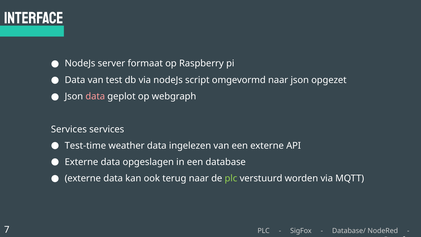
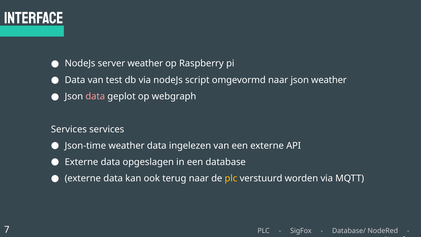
server formaat: formaat -> weather
json opgezet: opgezet -> weather
Test-time: Test-time -> Json-time
plc at (231, 178) colour: light green -> yellow
